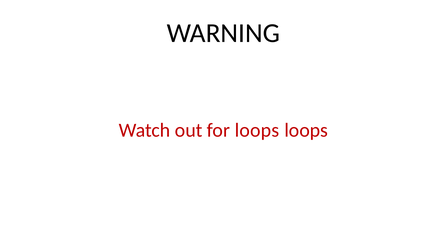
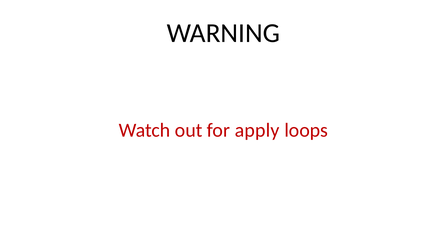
for loops: loops -> apply
